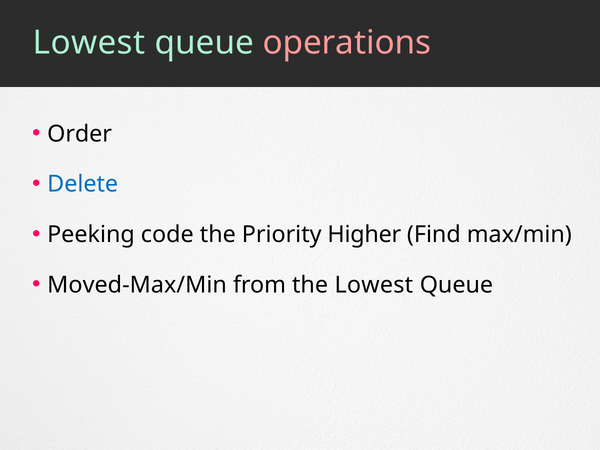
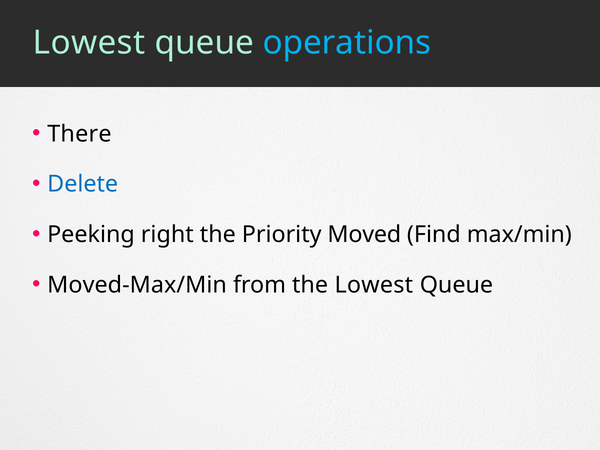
operations colour: pink -> light blue
Order: Order -> There
code: code -> right
Higher: Higher -> Moved
